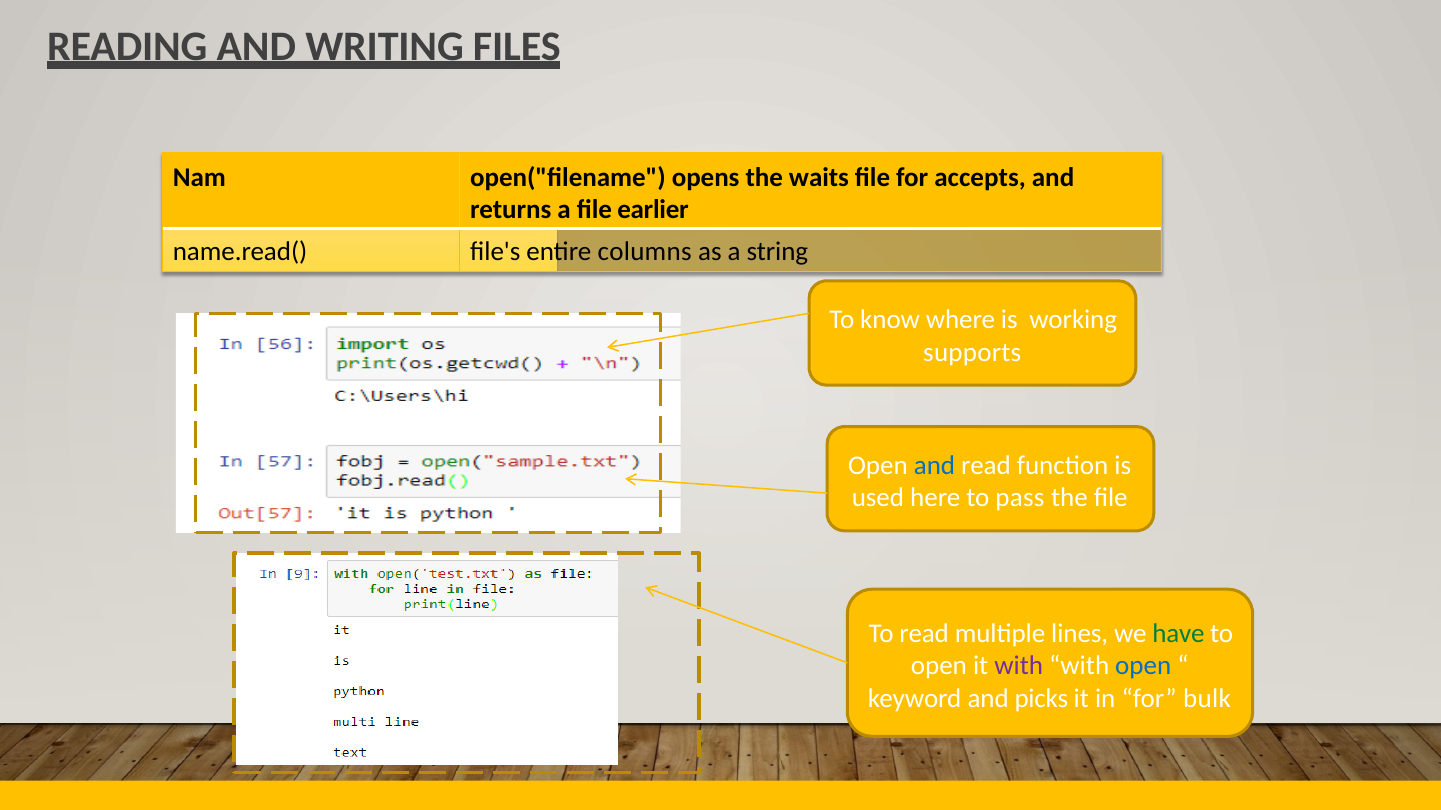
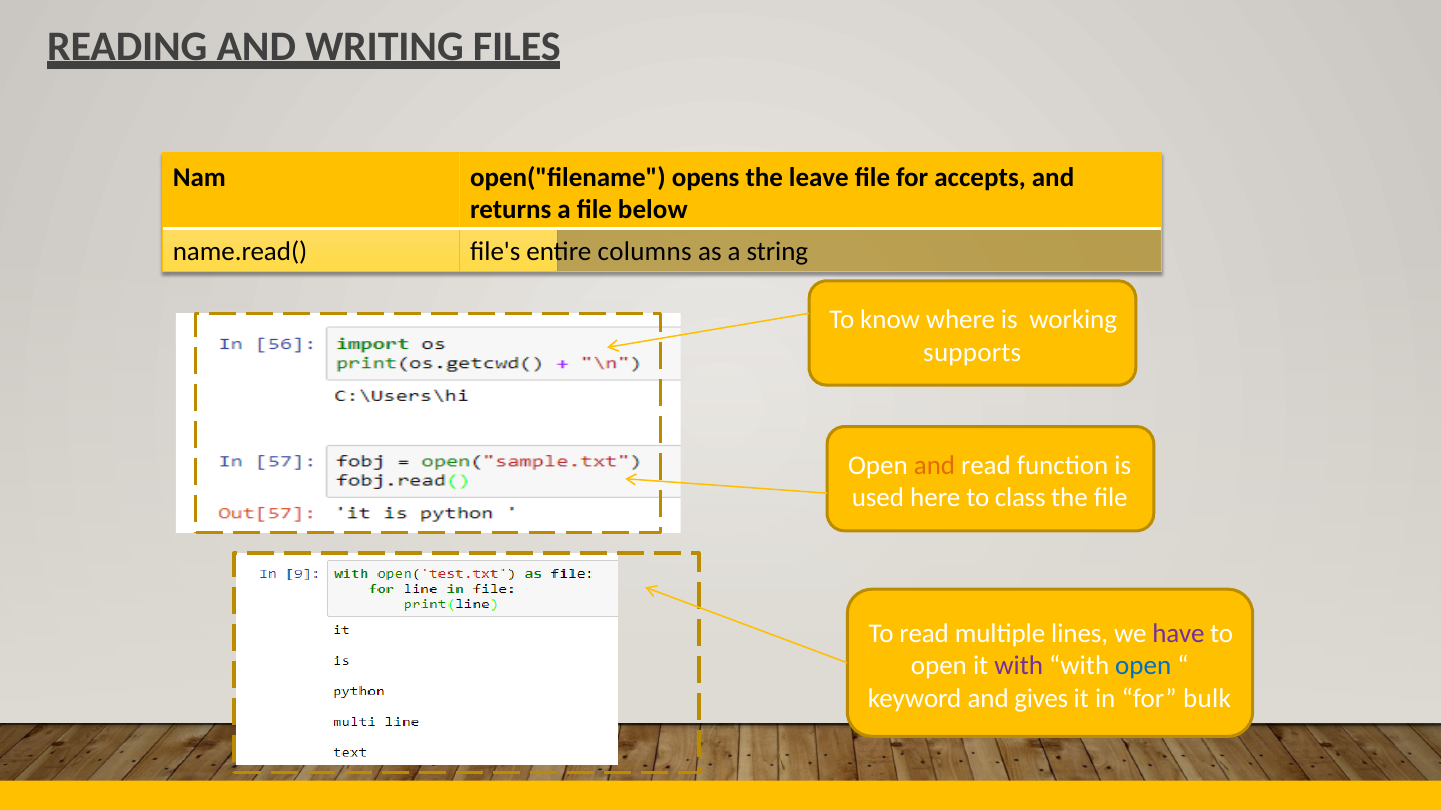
waits: waits -> leave
earlier: earlier -> below
and at (935, 466) colour: blue -> orange
pass: pass -> class
have colour: green -> purple
picks: picks -> gives
